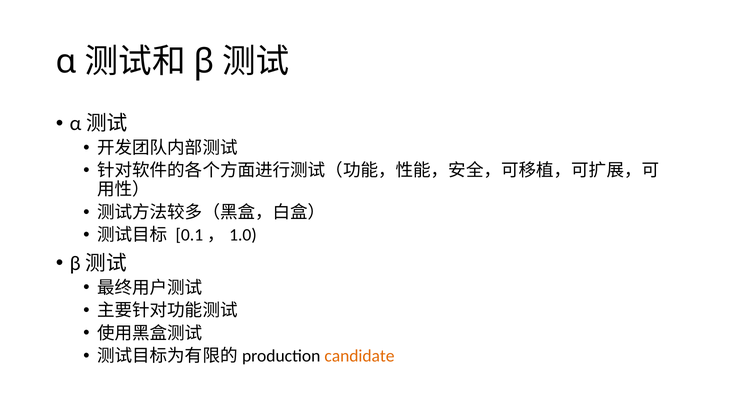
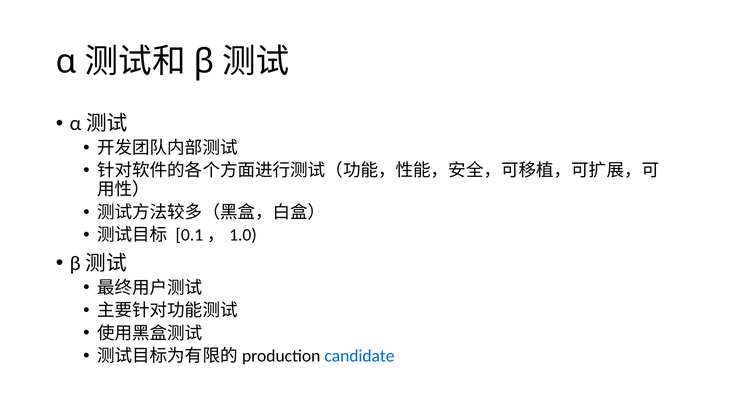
candidate colour: orange -> blue
